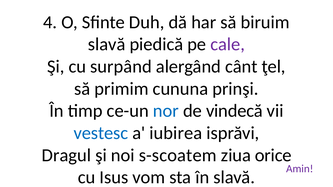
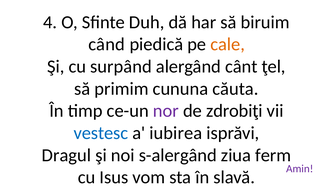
slavă at (107, 44): slavă -> când
cale colour: purple -> orange
prinşi: prinşi -> căuta
nor colour: blue -> purple
vindecă: vindecă -> zdrobiţi
s-scoatem: s-scoatem -> s-alergând
orice: orice -> ferm
